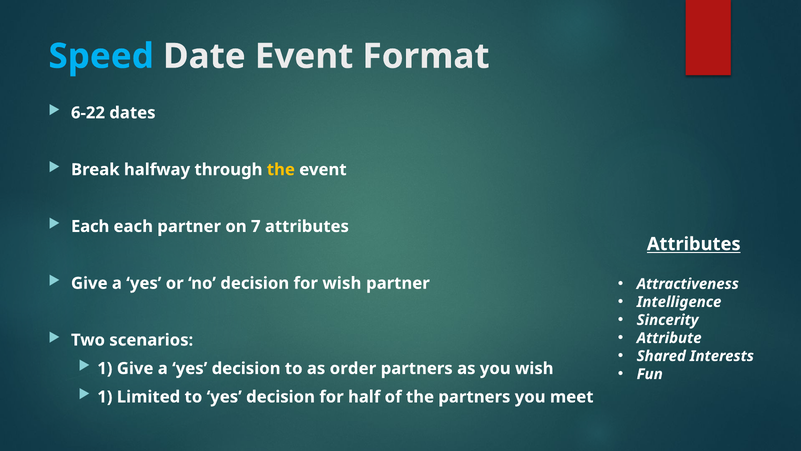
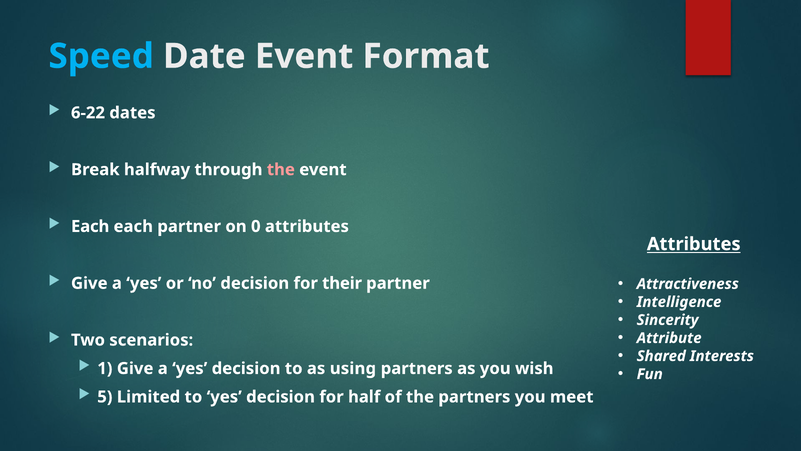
the at (281, 169) colour: yellow -> pink
7: 7 -> 0
for wish: wish -> their
order: order -> using
1 at (105, 397): 1 -> 5
